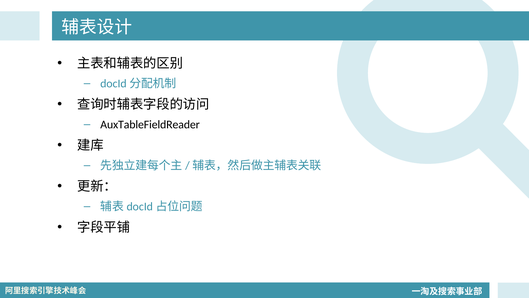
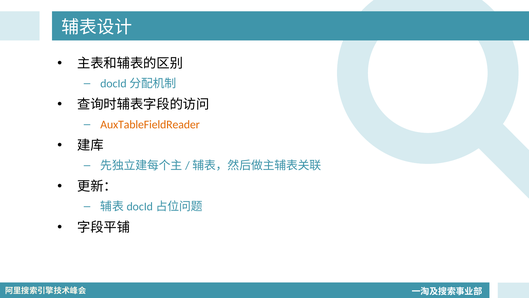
AuxTableFieldReader colour: black -> orange
